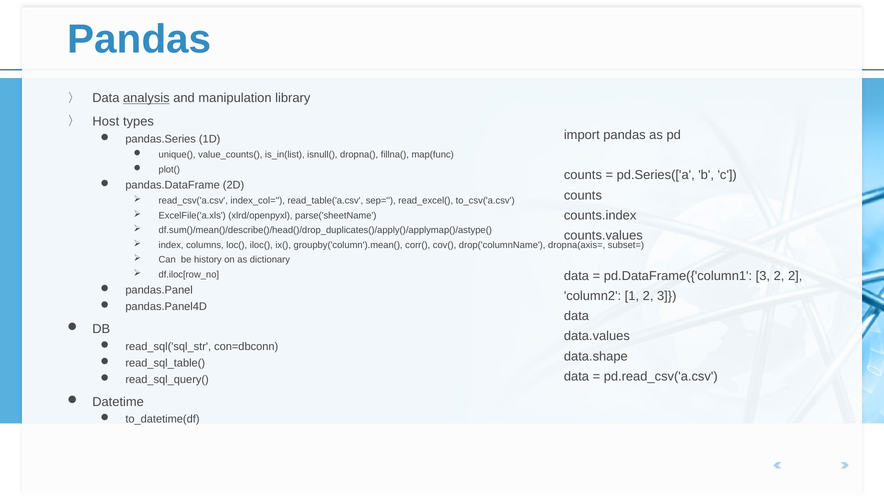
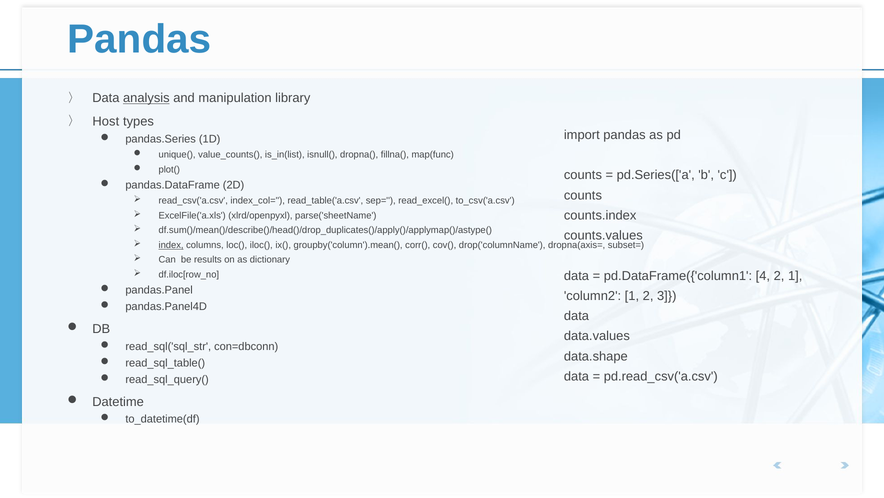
index underline: none -> present
history: history -> results
pd.DataFrame({'column1 3: 3 -> 4
2 2: 2 -> 1
